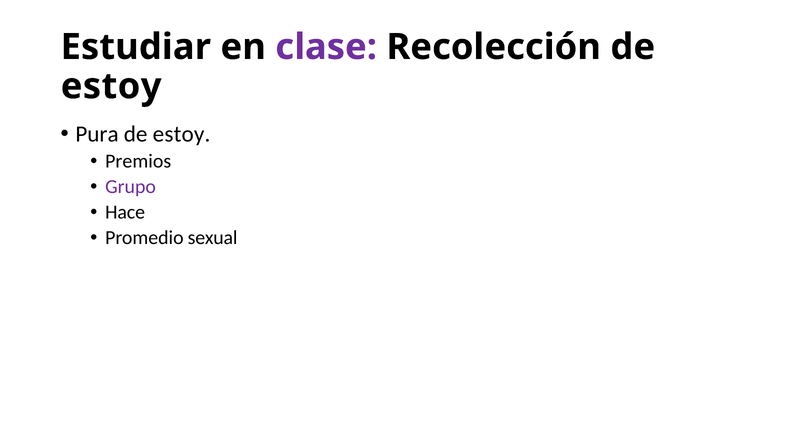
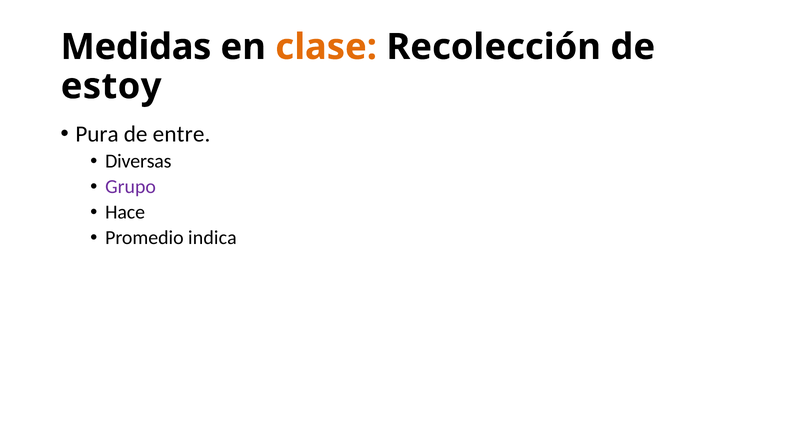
Estudiar: Estudiar -> Medidas
clase colour: purple -> orange
estoy at (182, 134): estoy -> entre
Premios: Premios -> Diversas
sexual: sexual -> indica
